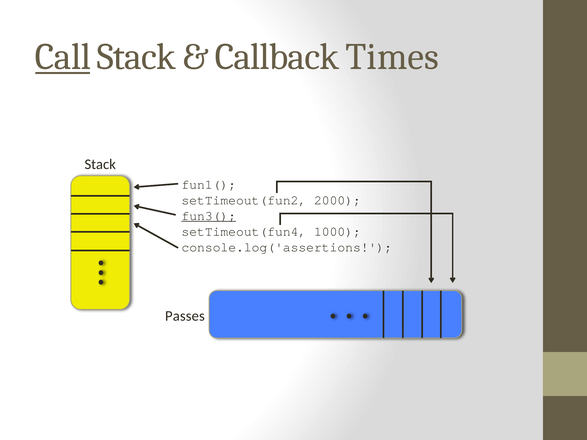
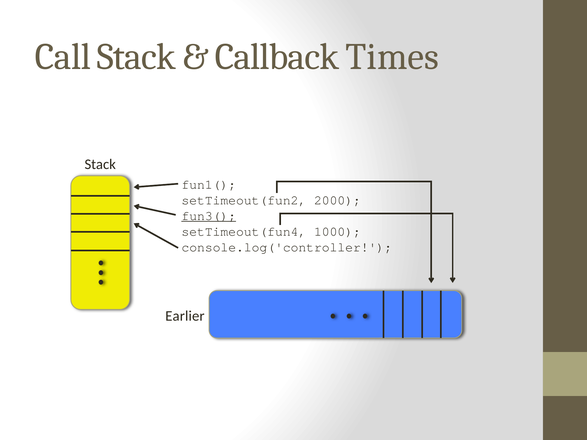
Call underline: present -> none
console.log('assertions: console.log('assertions -> console.log('controller
Passes: Passes -> Earlier
